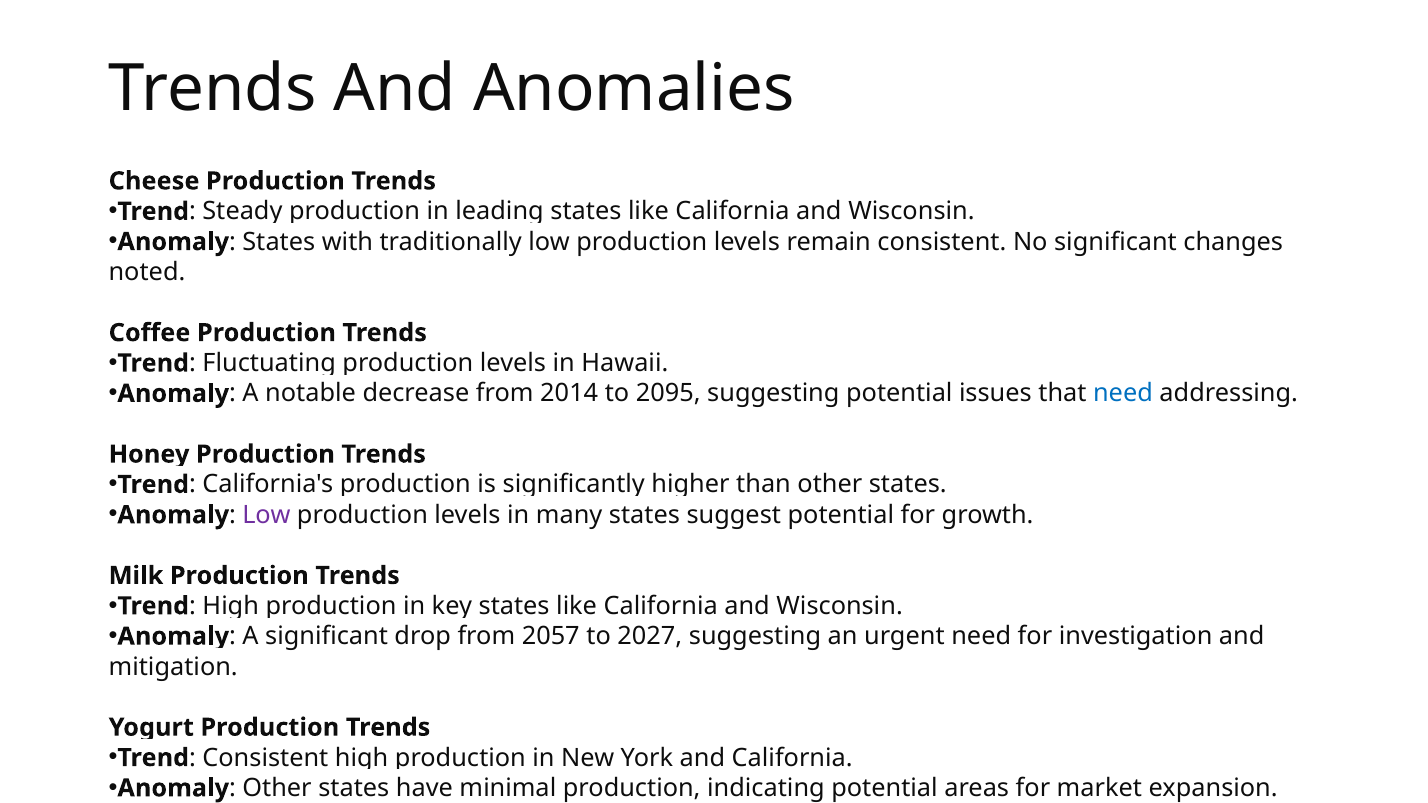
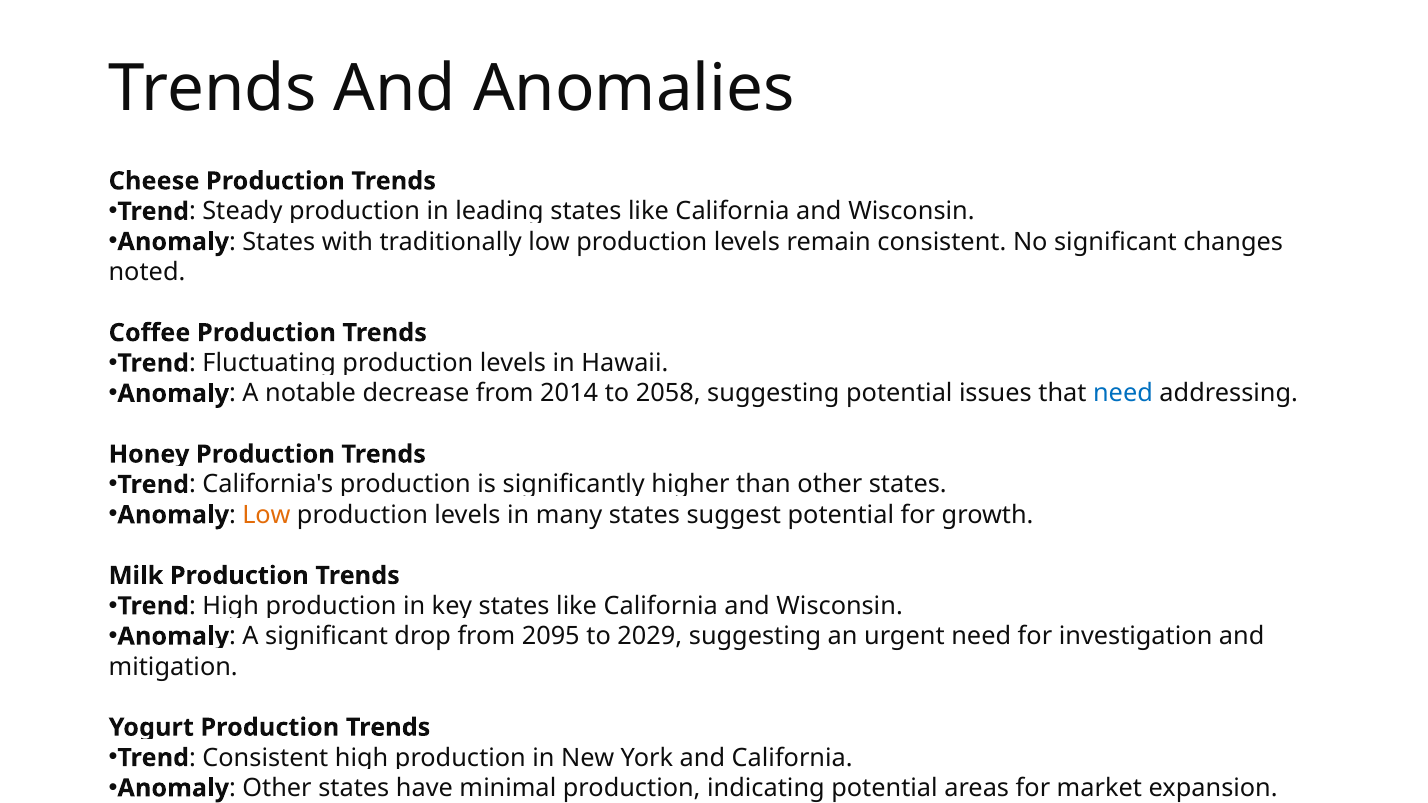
2095: 2095 -> 2058
Low at (266, 515) colour: purple -> orange
2057: 2057 -> 2095
2027: 2027 -> 2029
